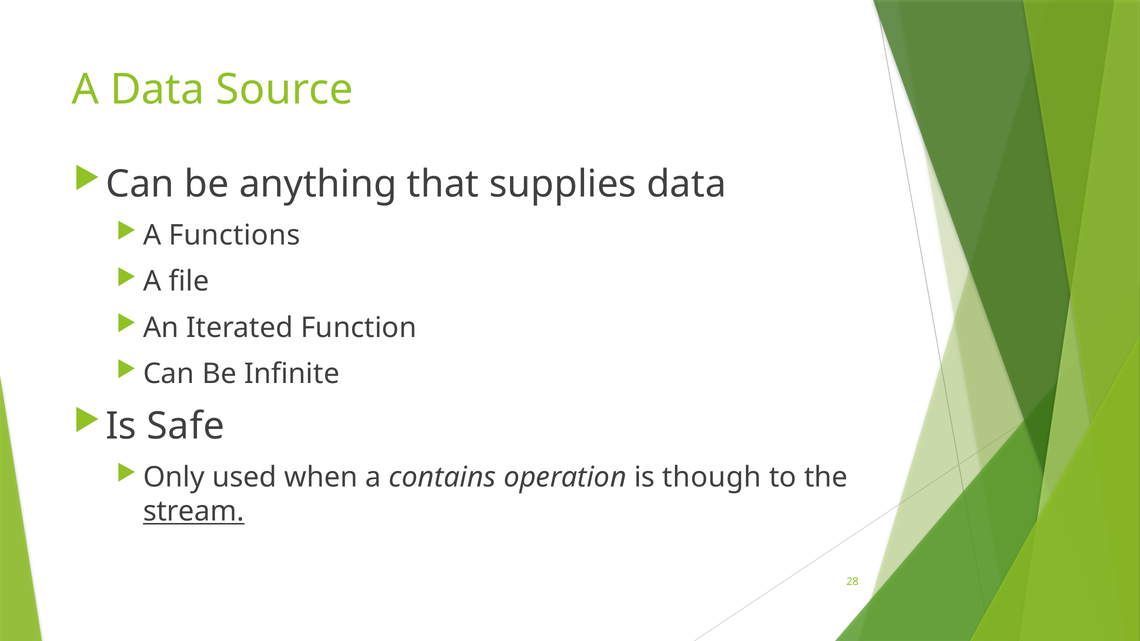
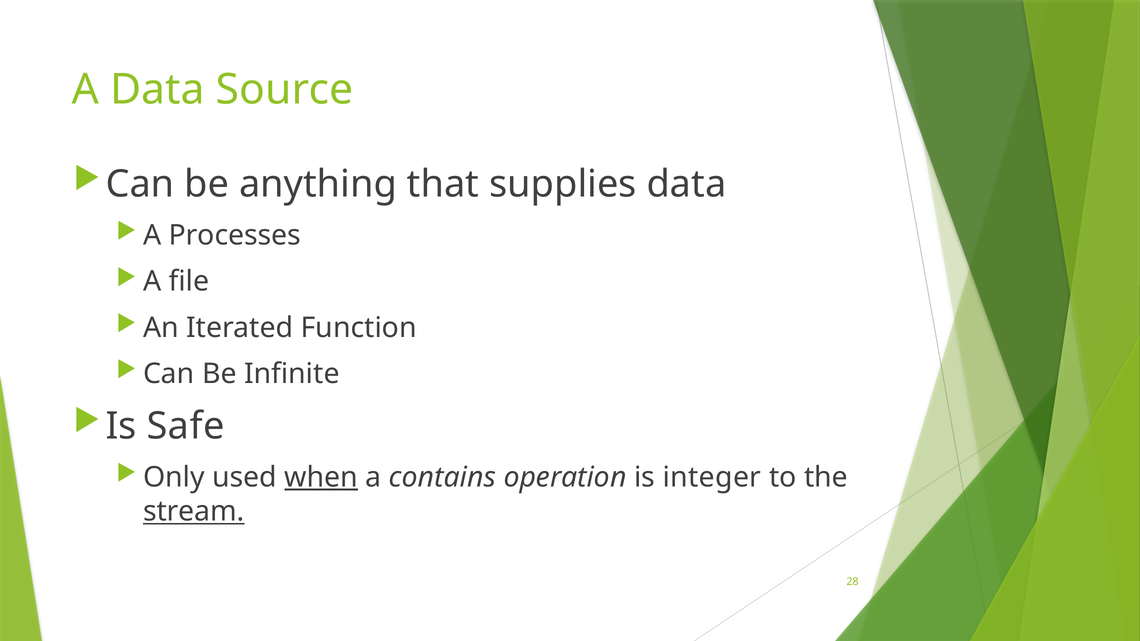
Functions: Functions -> Processes
when underline: none -> present
though: though -> integer
